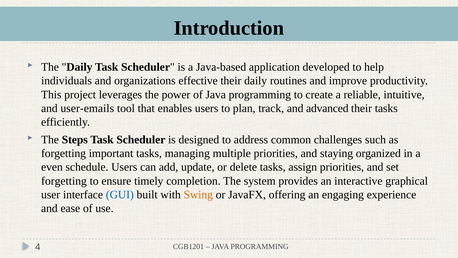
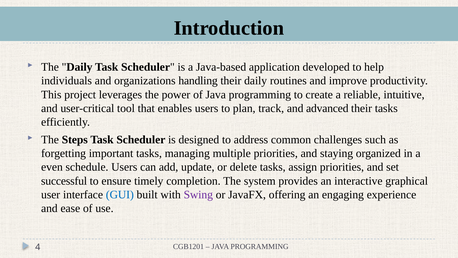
effective: effective -> handling
user-emails: user-emails -> user-critical
forgetting at (64, 181): forgetting -> successful
Swing colour: orange -> purple
